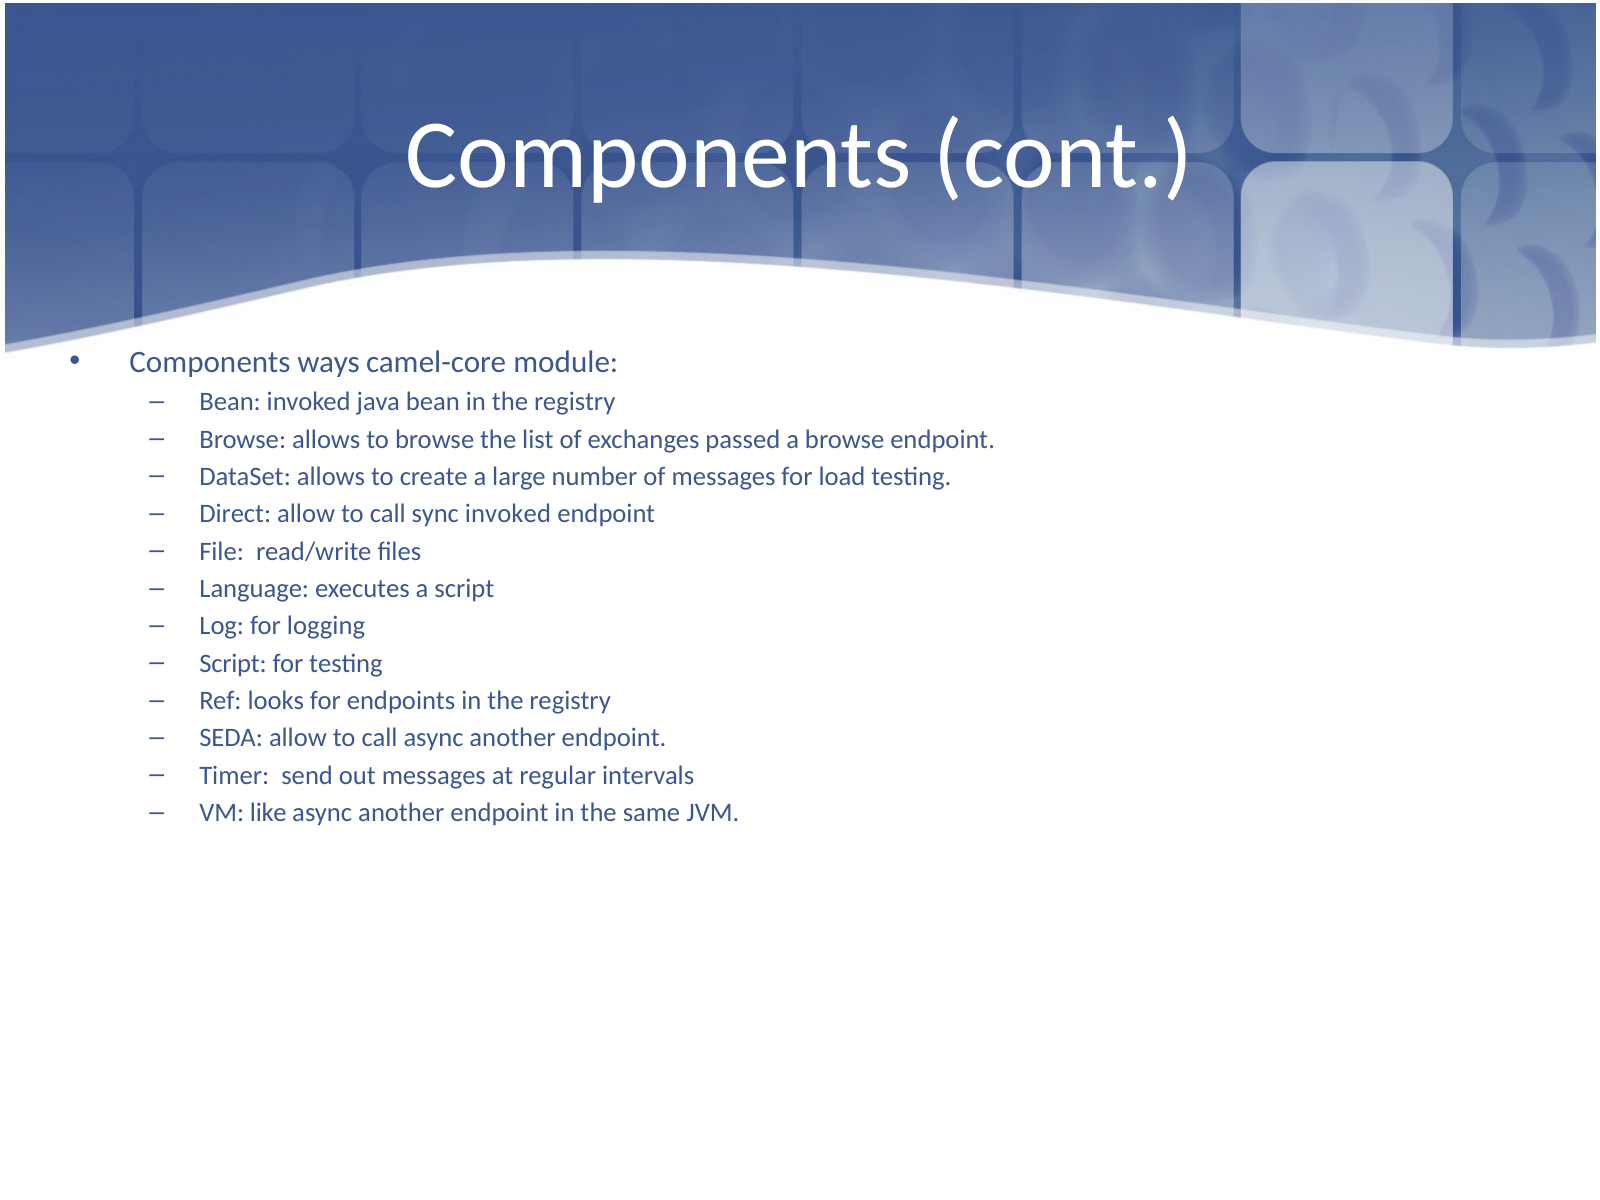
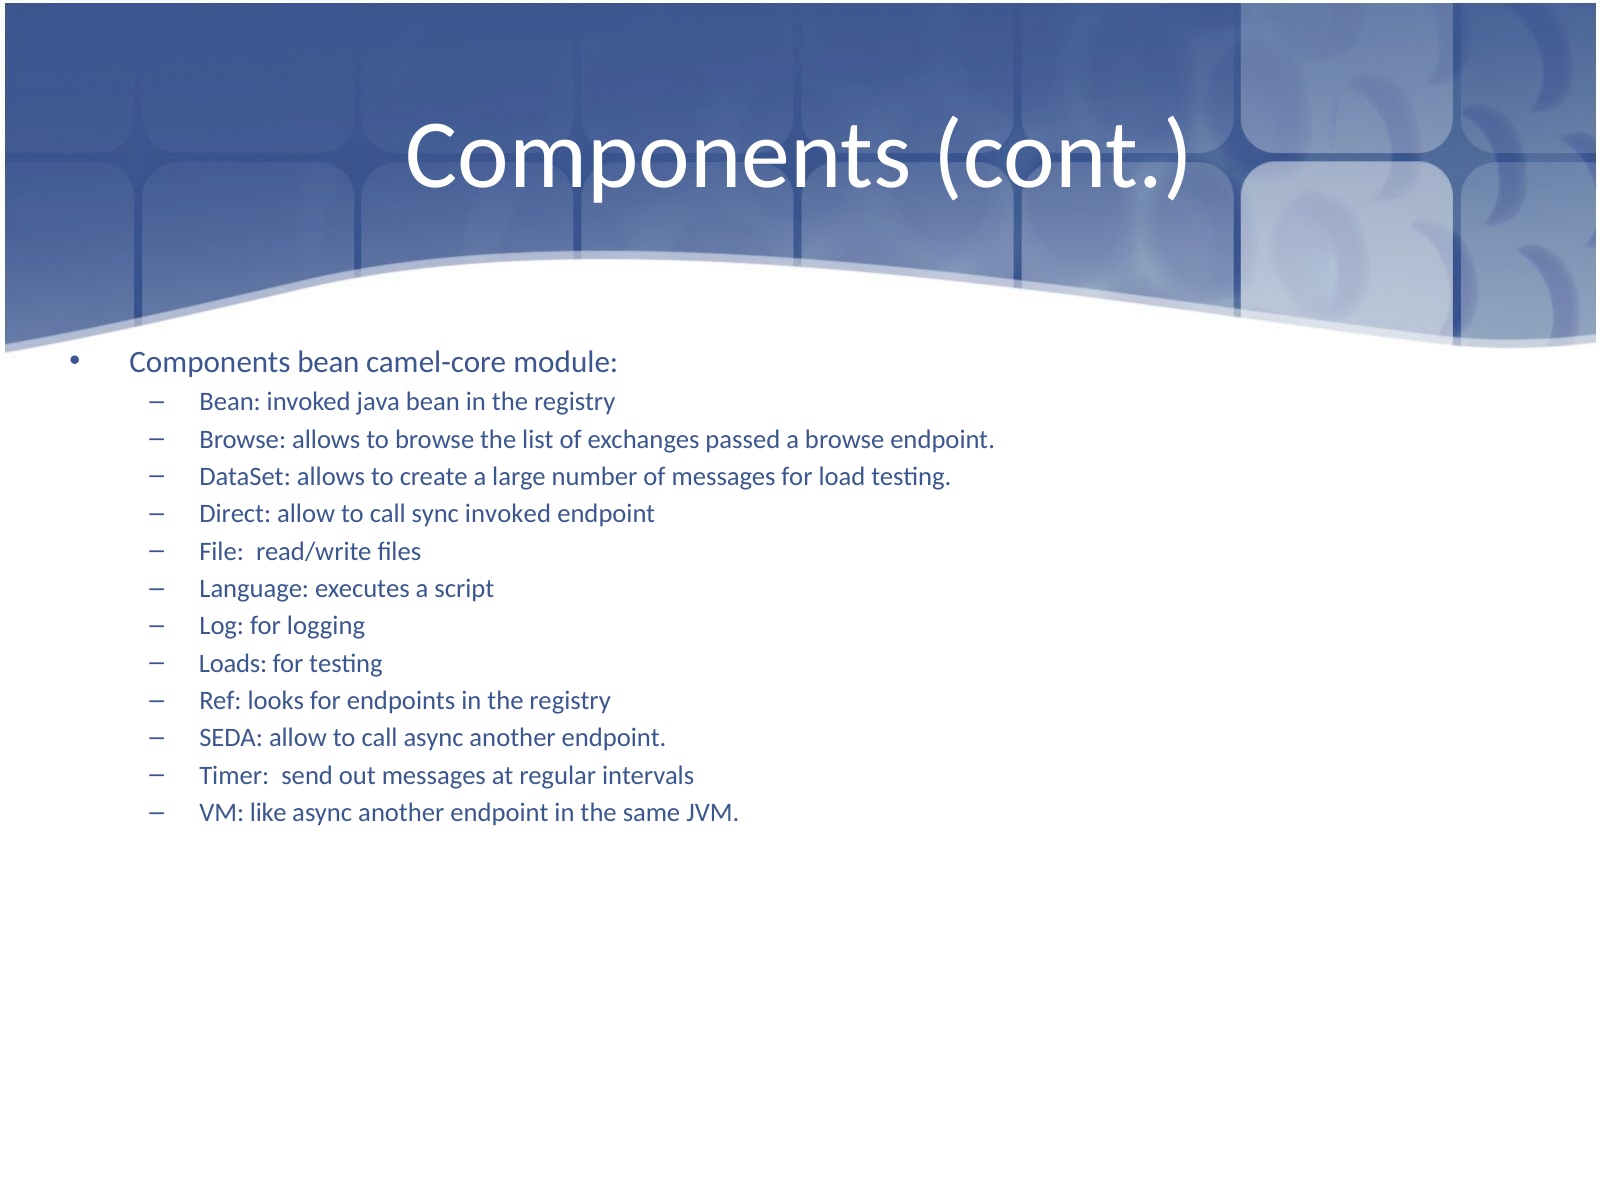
Components ways: ways -> bean
Script at (233, 663): Script -> Loads
